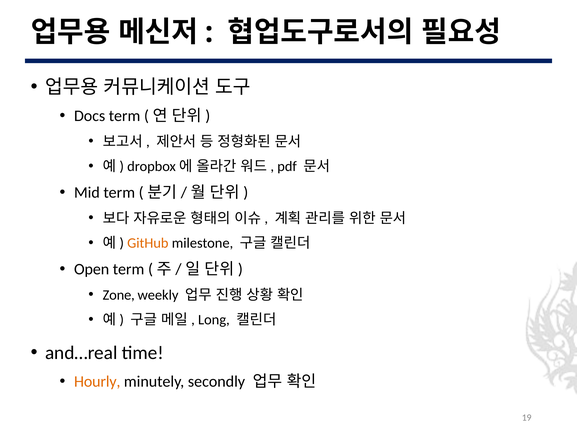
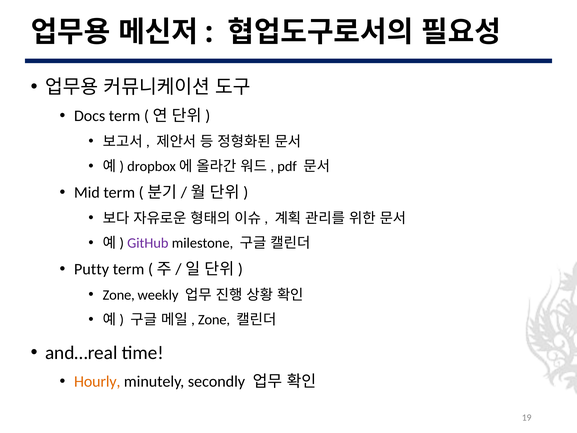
GitHub colour: orange -> purple
Open: Open -> Putty
Long at (214, 320): Long -> Zone
